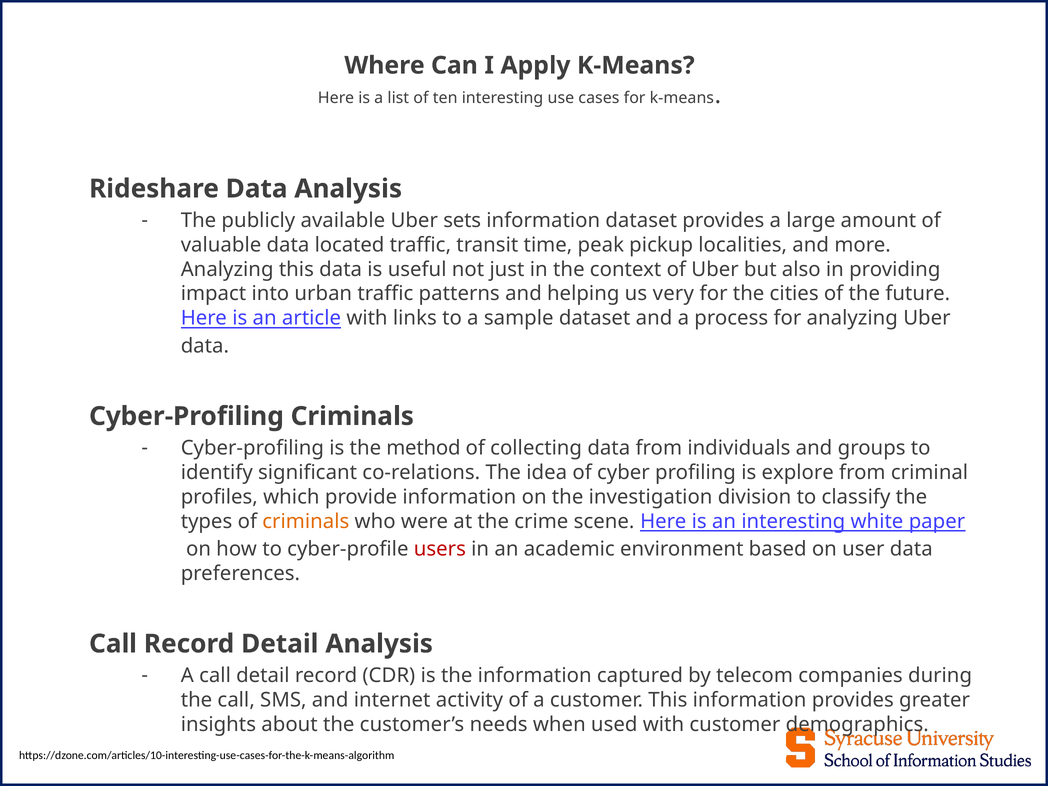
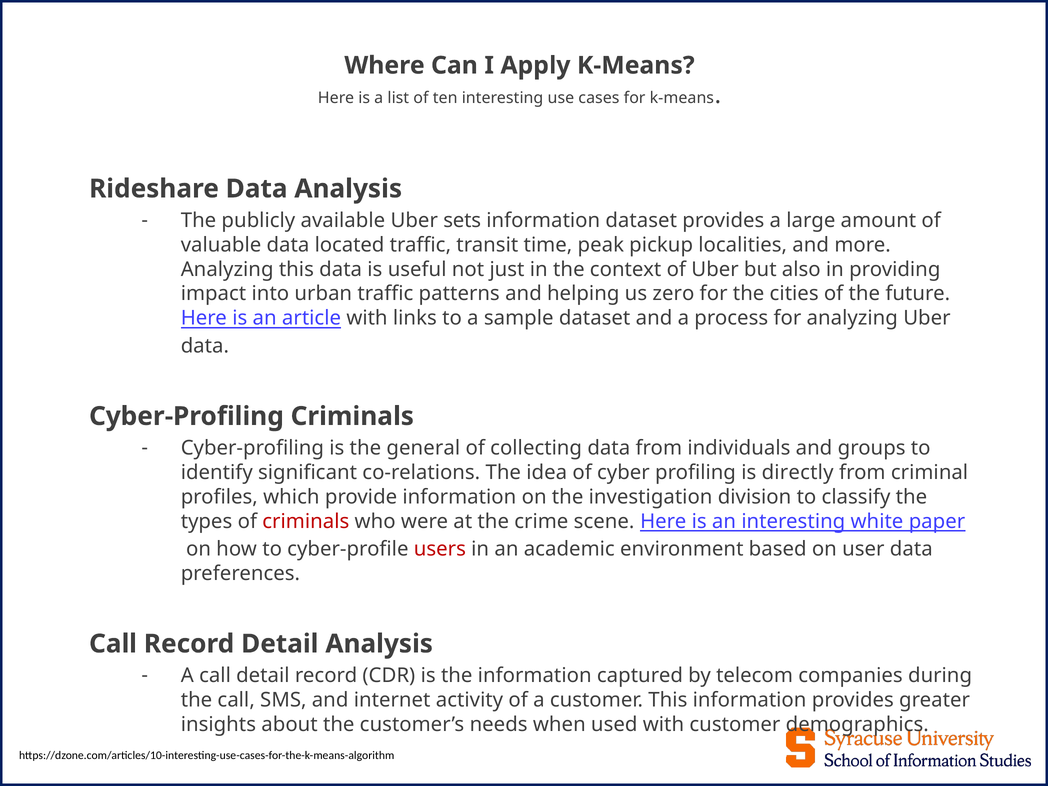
very: very -> zero
method: method -> general
explore: explore -> directly
criminals at (306, 521) colour: orange -> red
